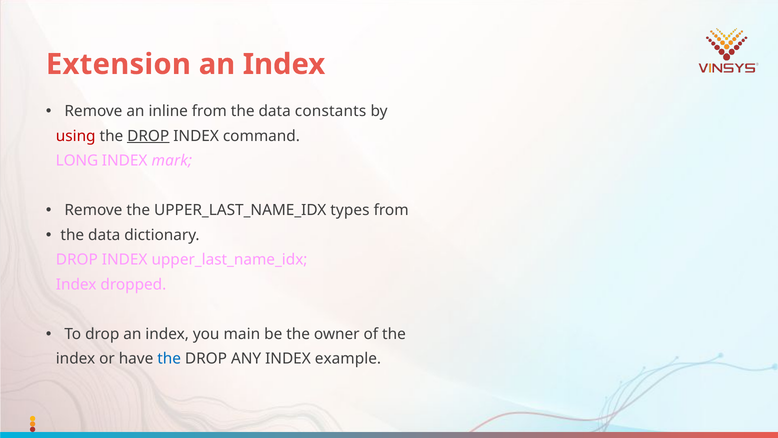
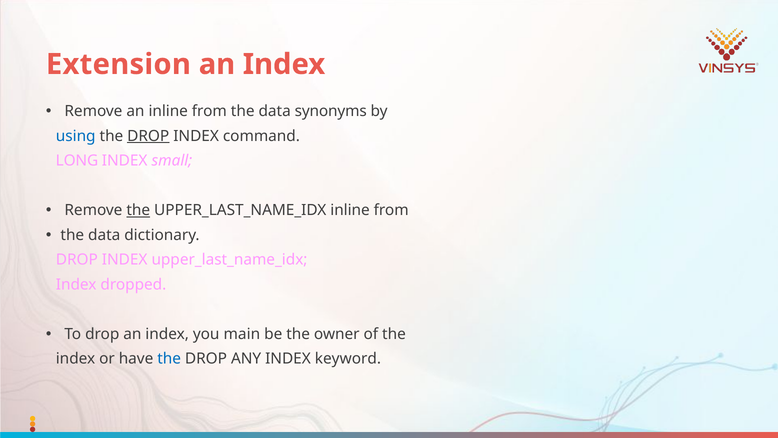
constants: constants -> synonyms
using colour: red -> blue
mark: mark -> small
the at (138, 210) underline: none -> present
UPPER_LAST_NAME_IDX types: types -> inline
example: example -> keyword
